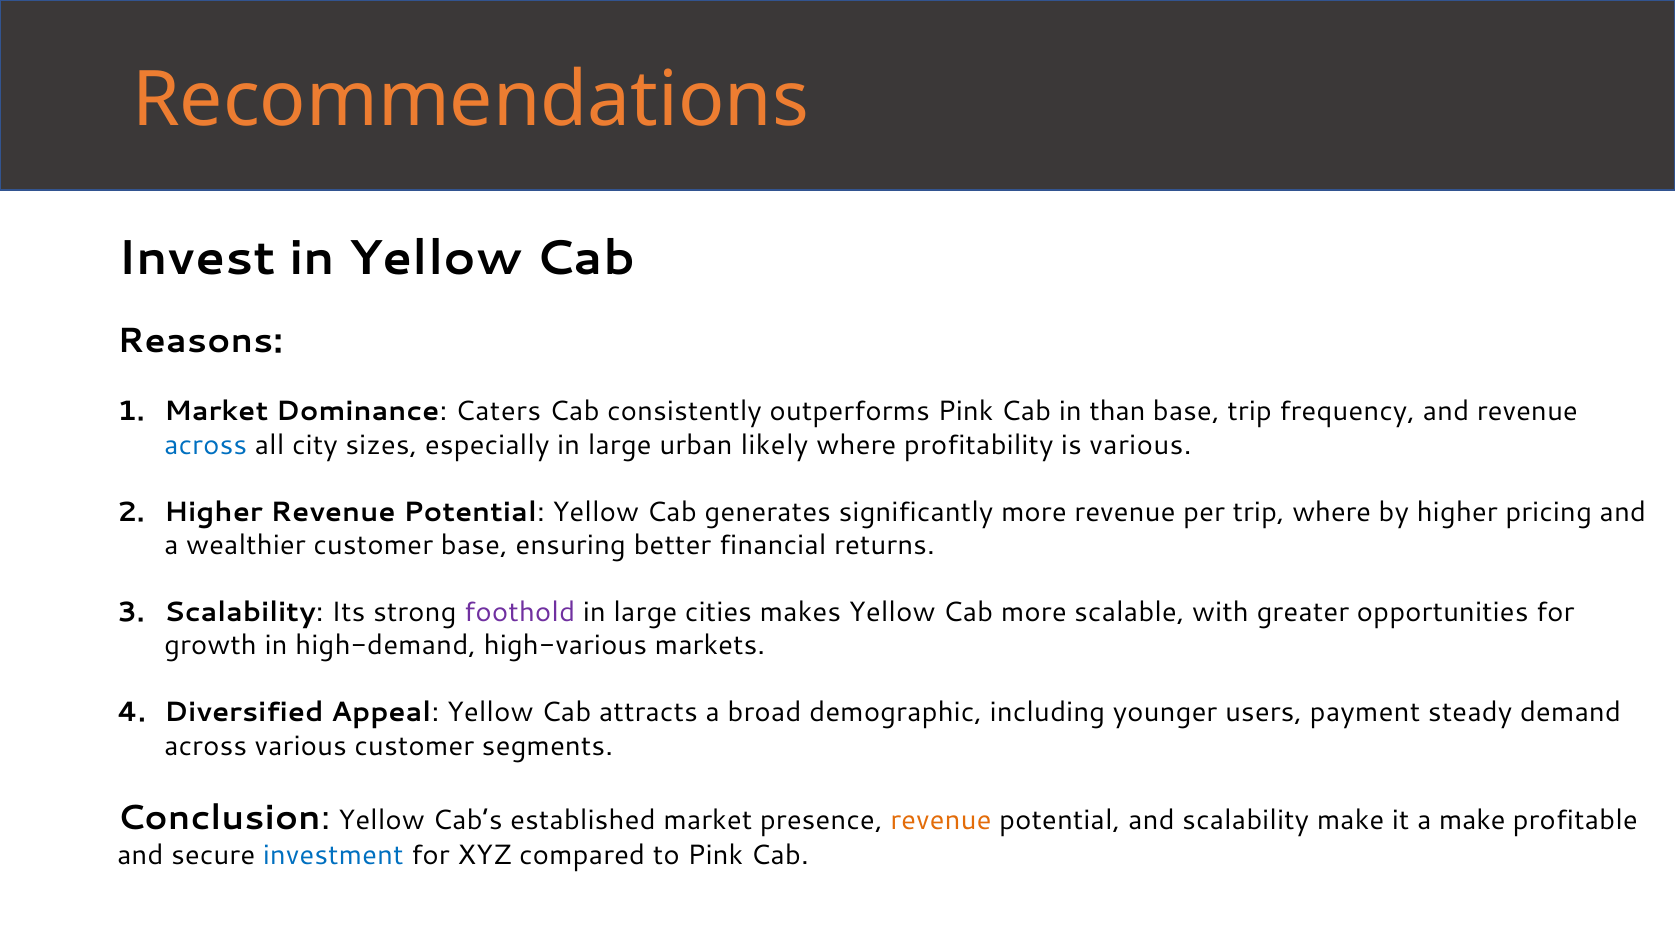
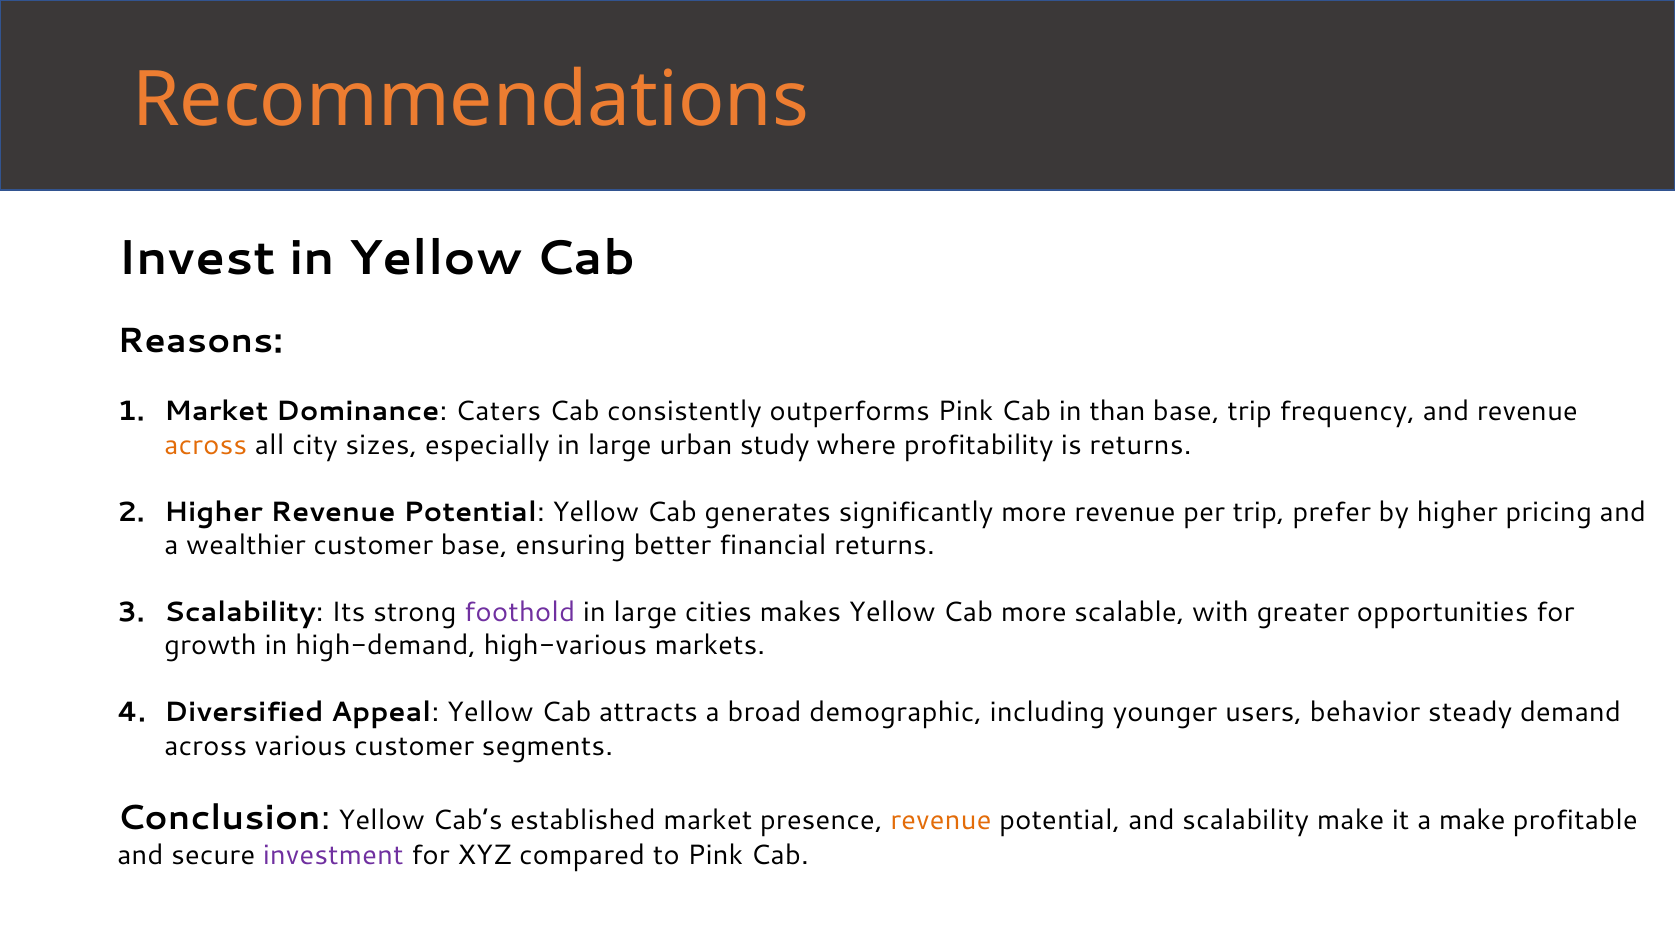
across at (206, 445) colour: blue -> orange
likely: likely -> study
is various: various -> returns
trip where: where -> prefer
payment: payment -> behavior
investment colour: blue -> purple
